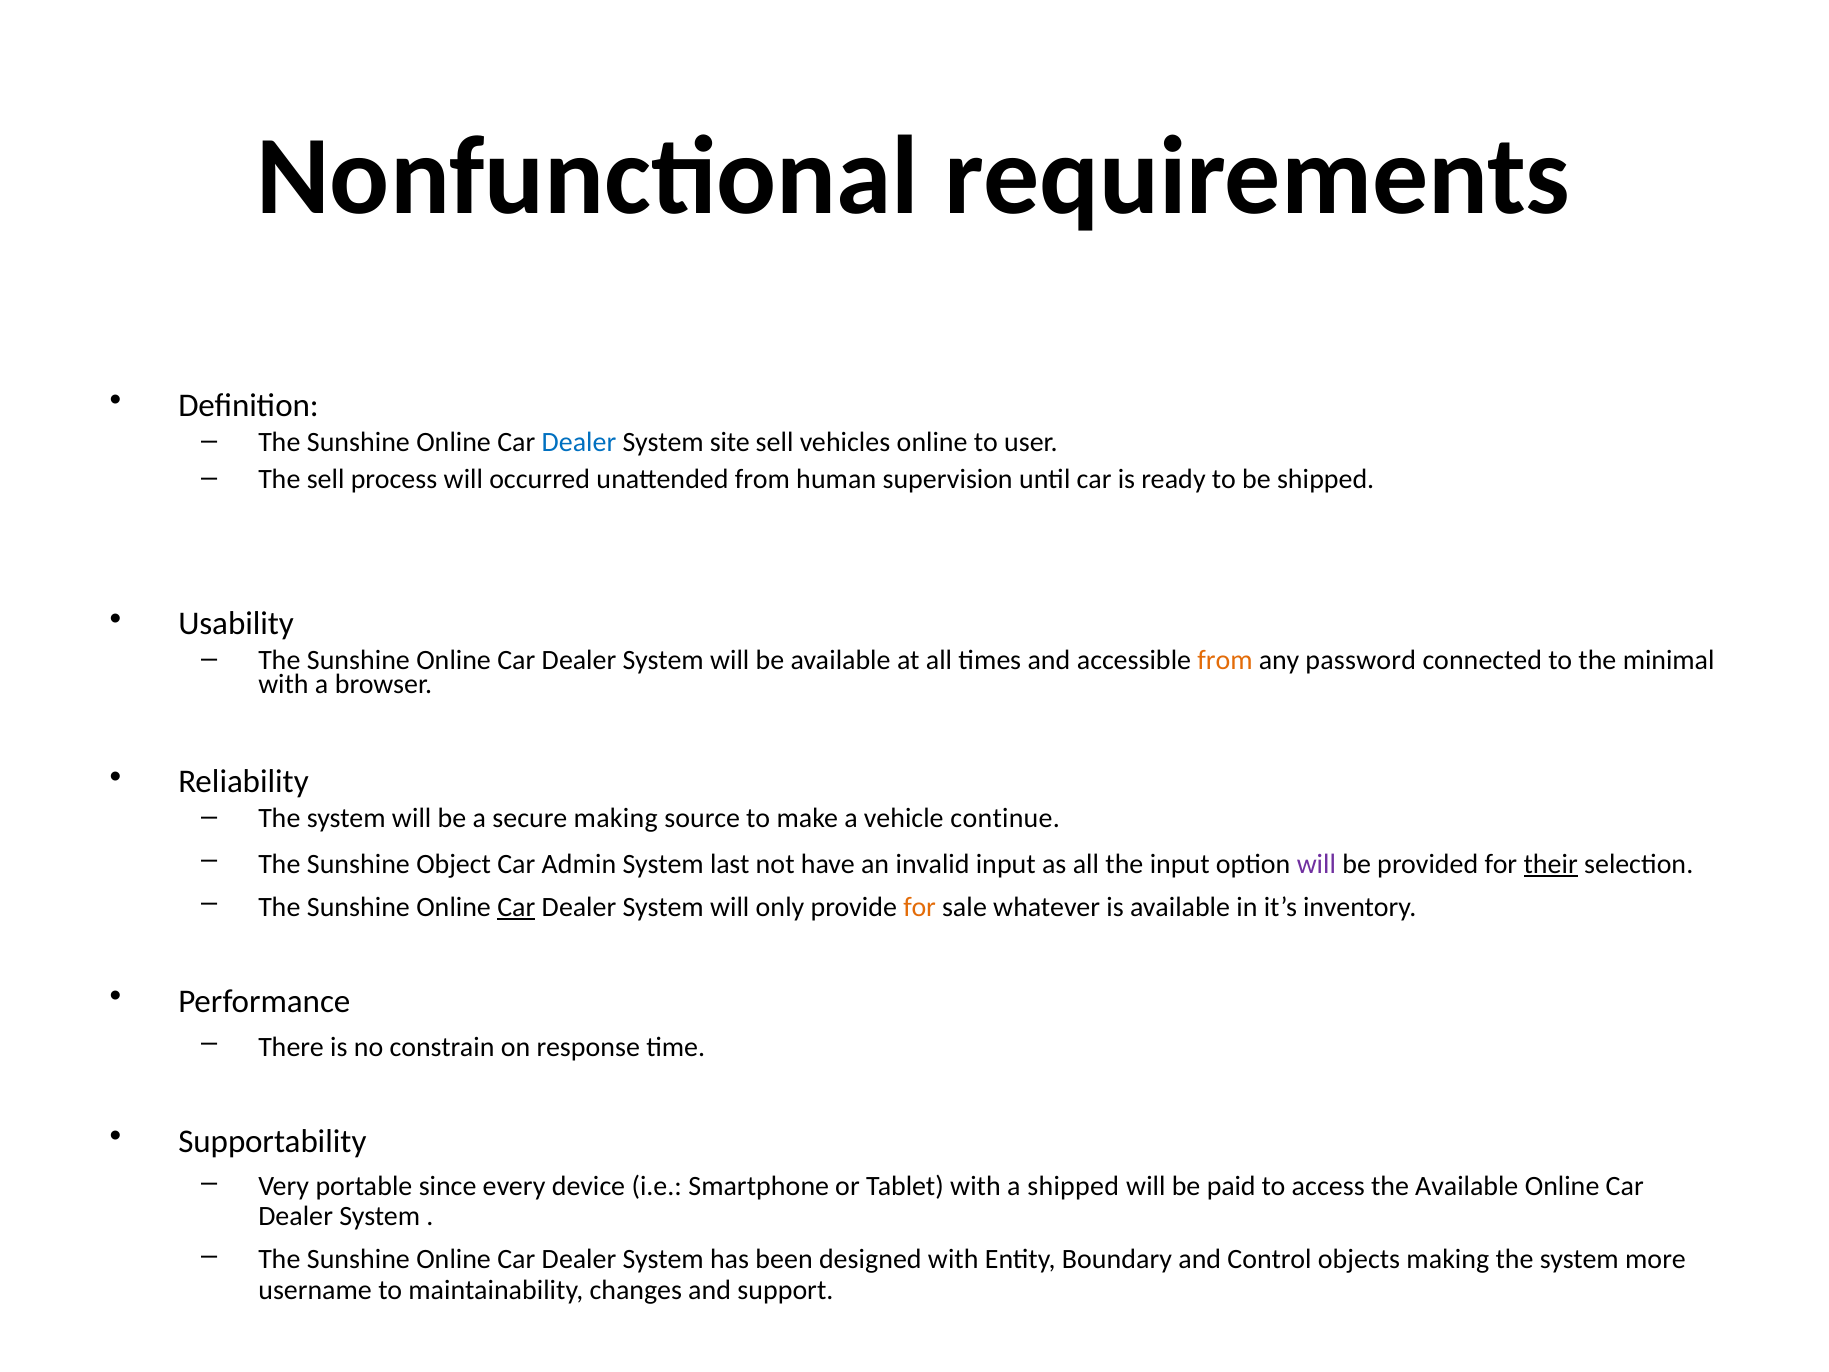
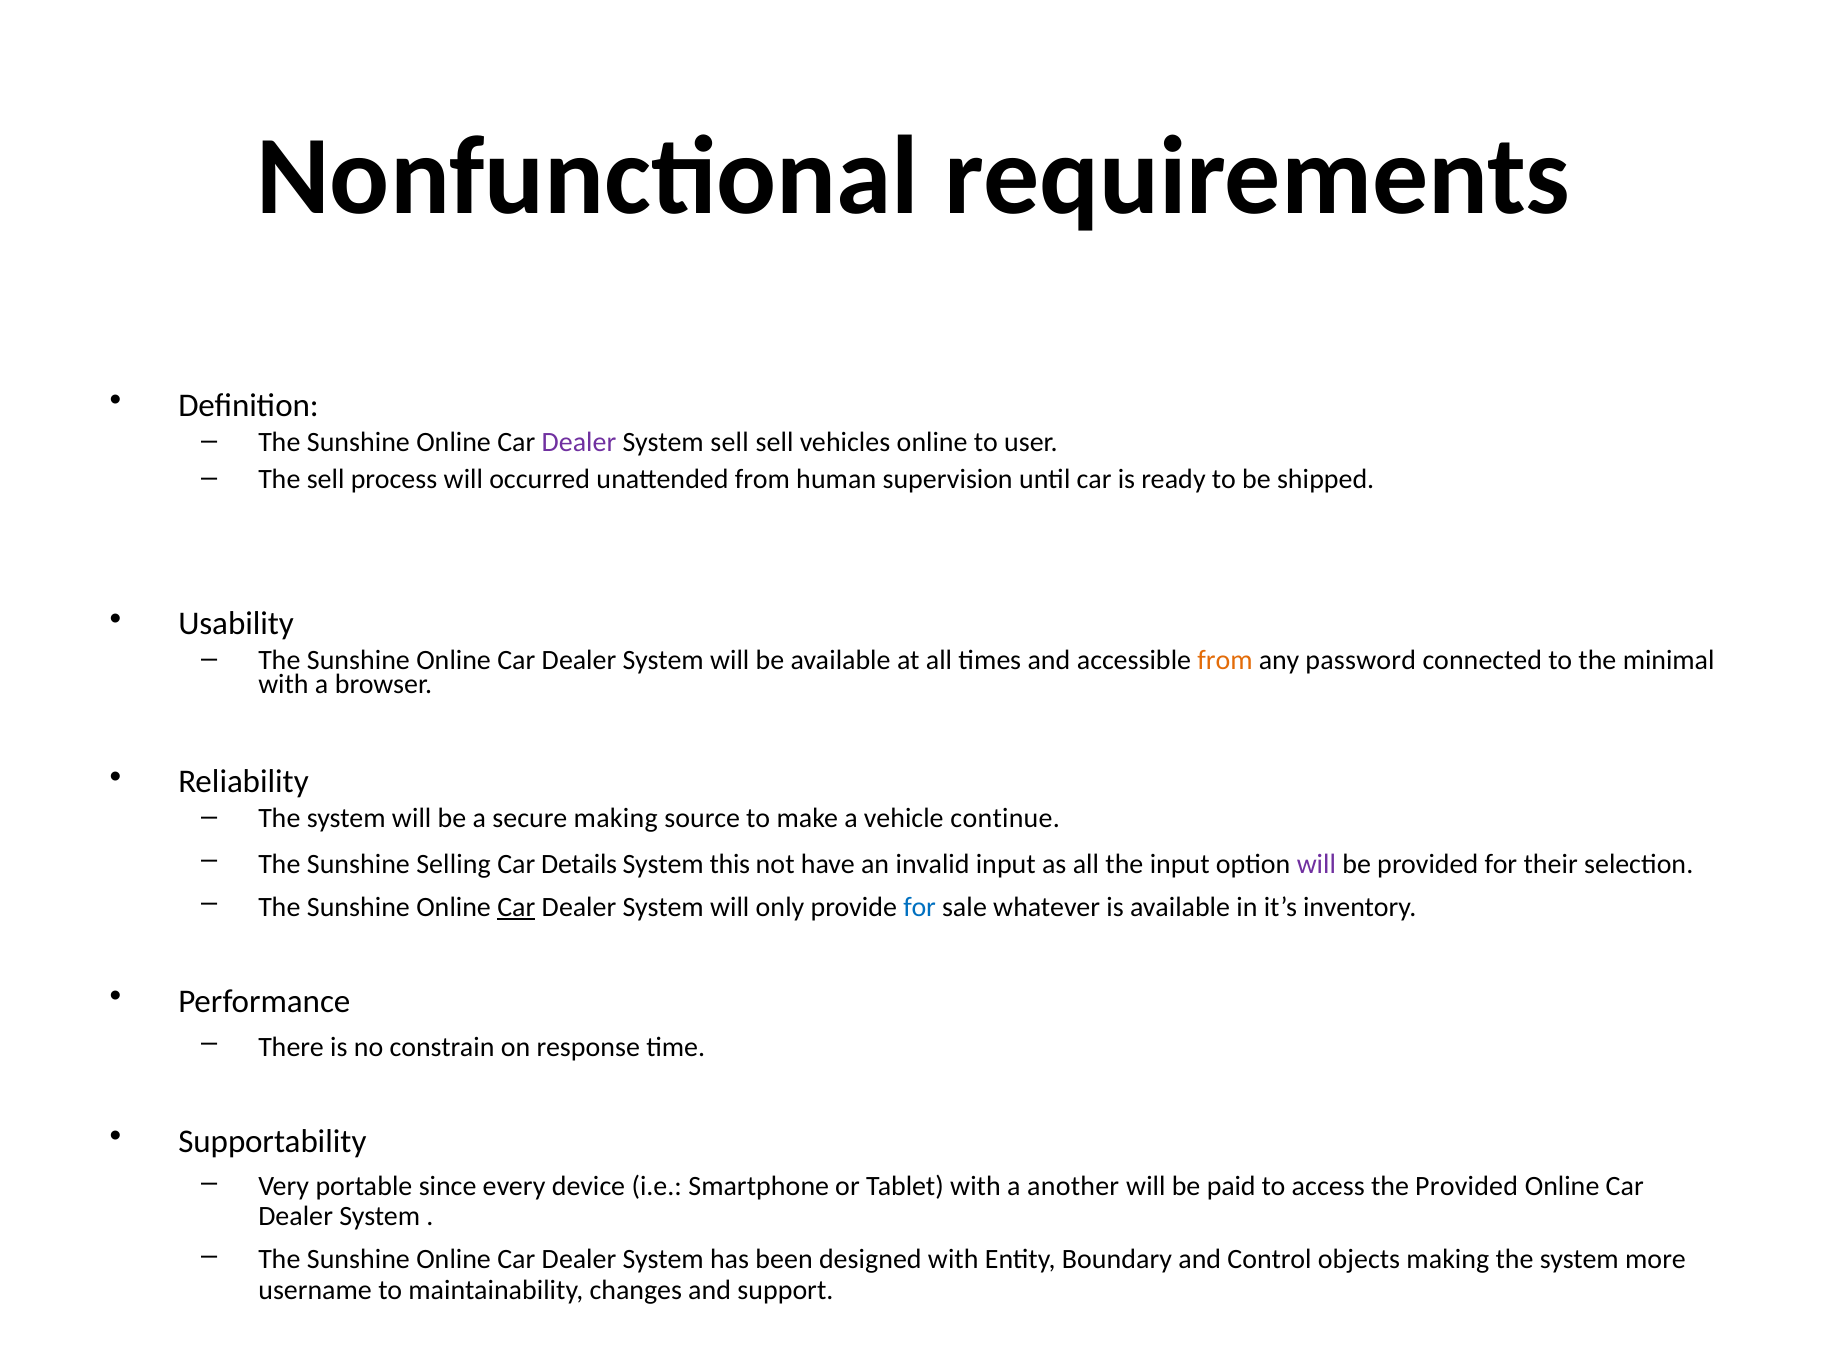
Dealer at (579, 442) colour: blue -> purple
System site: site -> sell
Object: Object -> Selling
Admin: Admin -> Details
last: last -> this
their underline: present -> none
for at (920, 907) colour: orange -> blue
a shipped: shipped -> another
the Available: Available -> Provided
